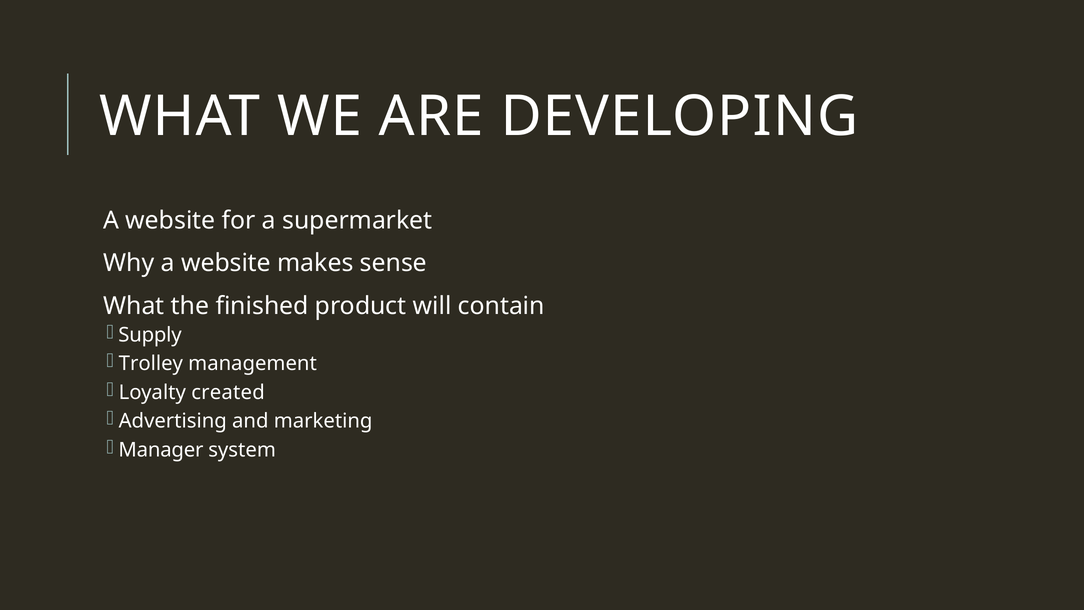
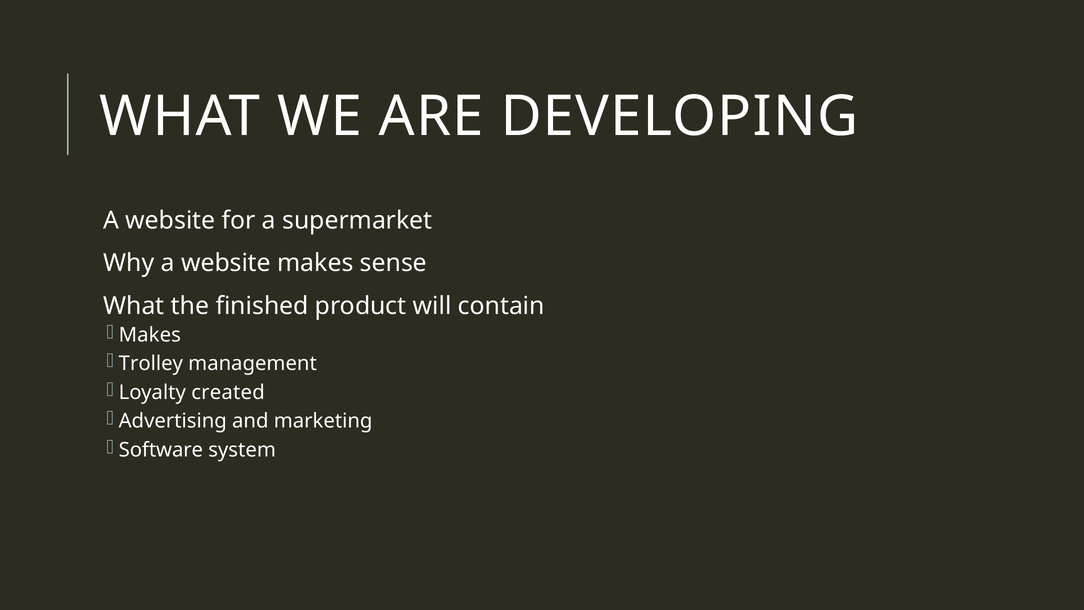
Supply at (150, 335): Supply -> Makes
Manager: Manager -> Software
